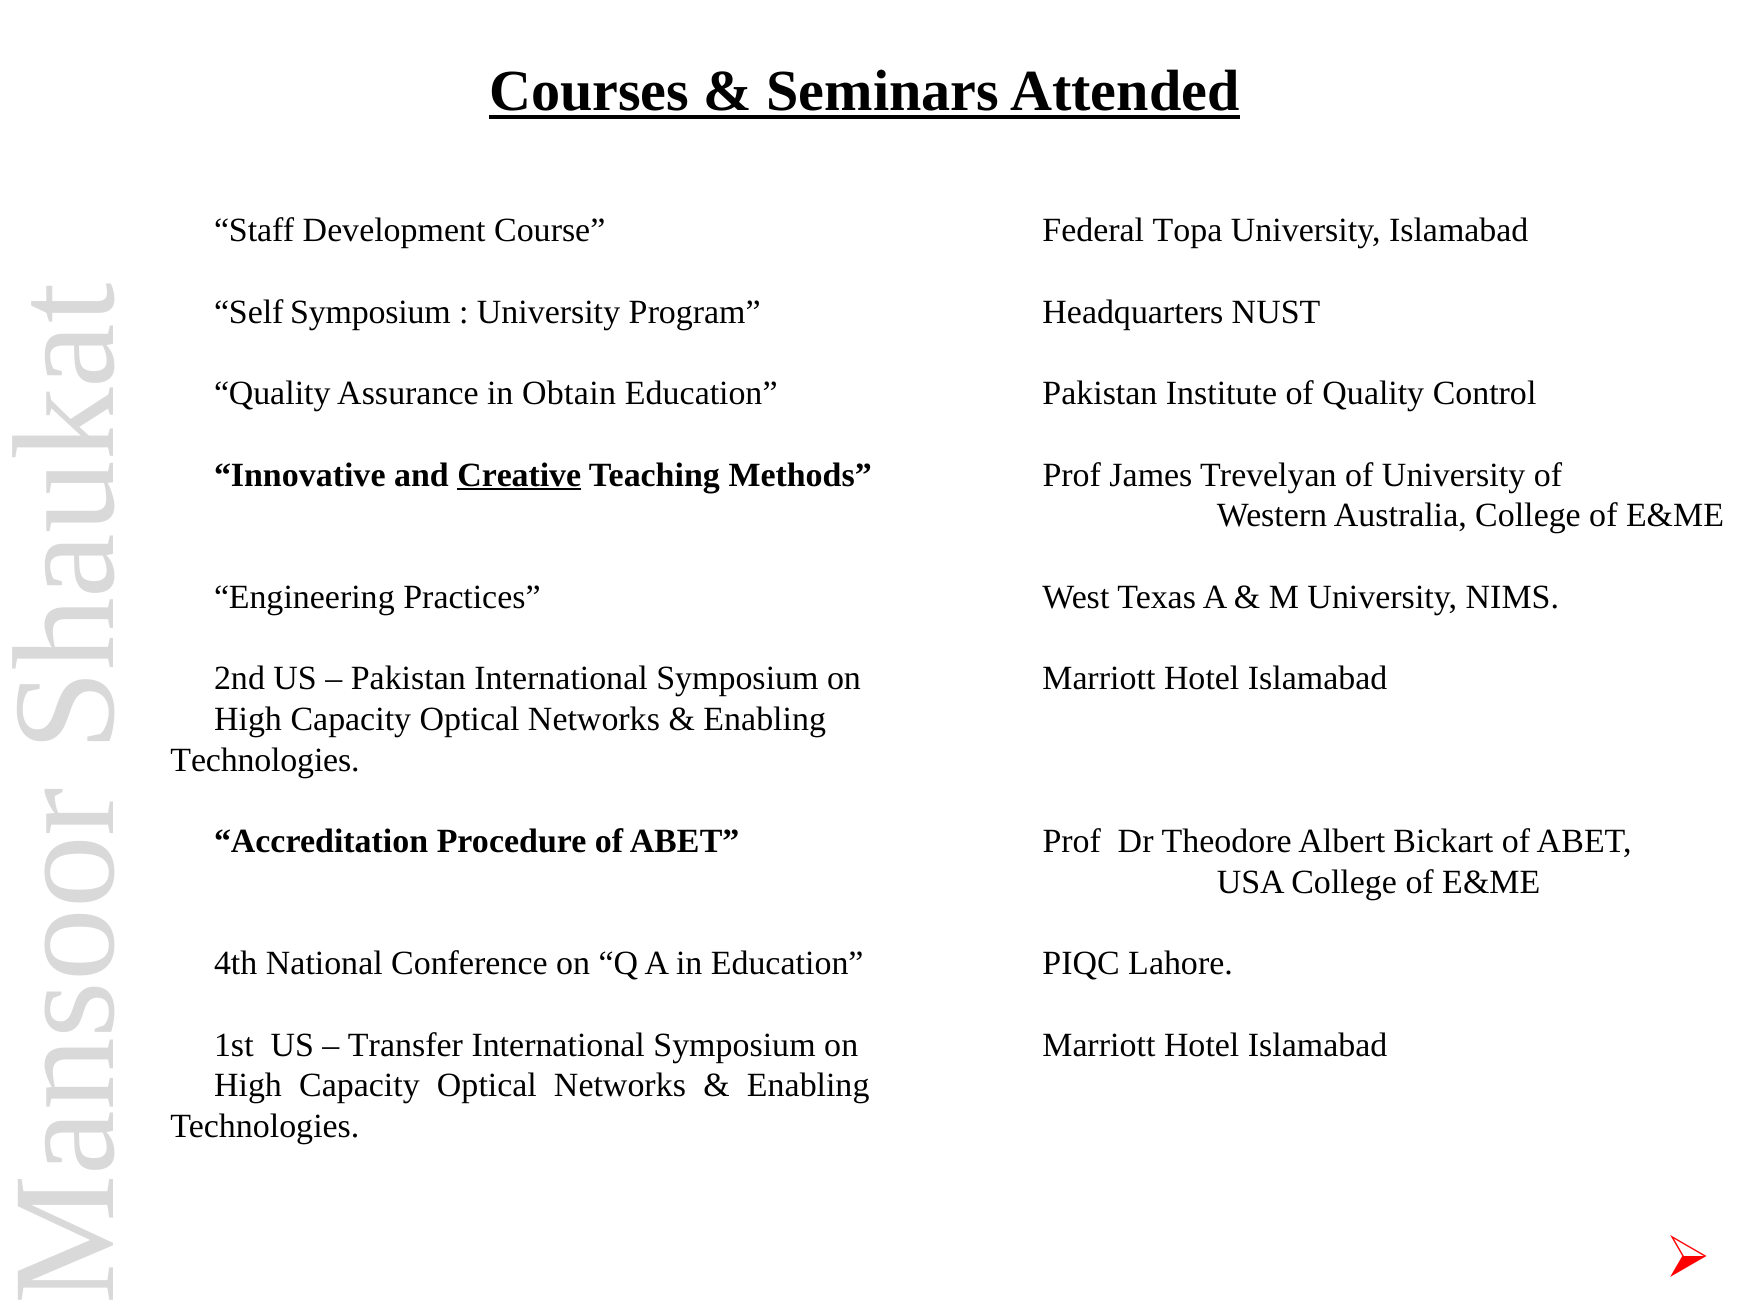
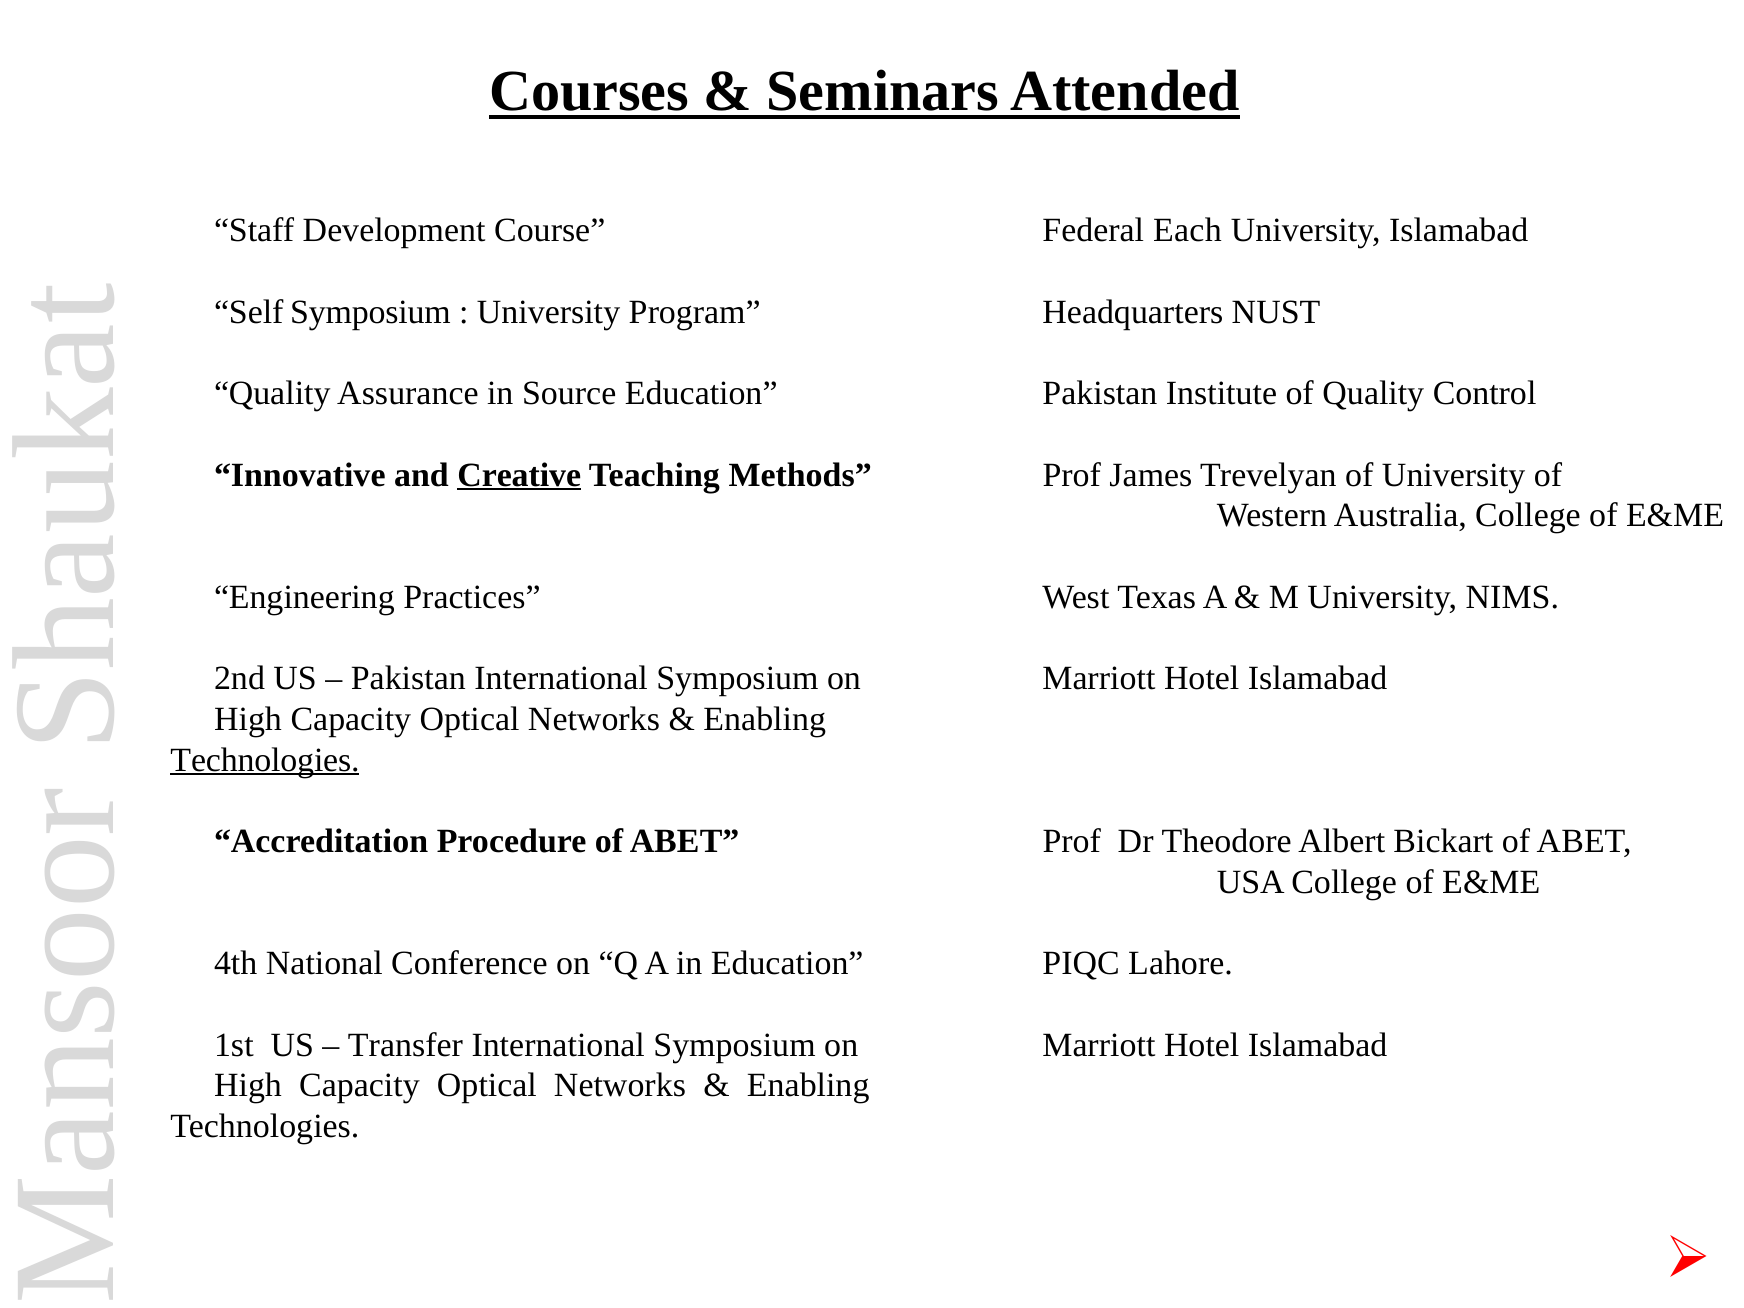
Topa: Topa -> Each
Obtain: Obtain -> Source
Technologies at (265, 760) underline: none -> present
